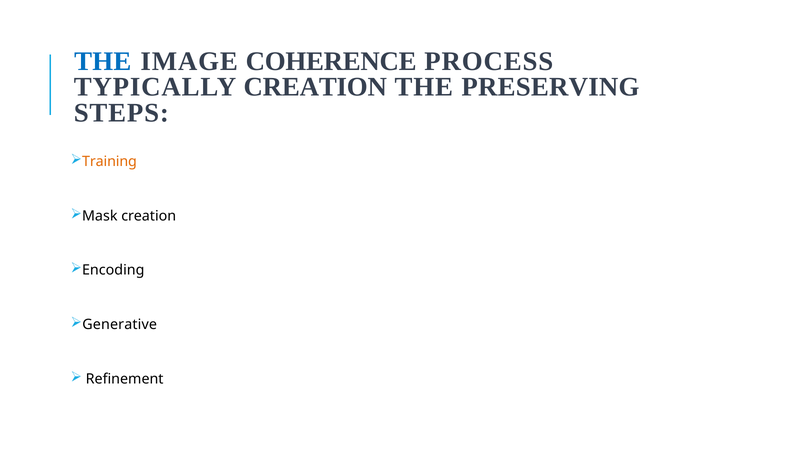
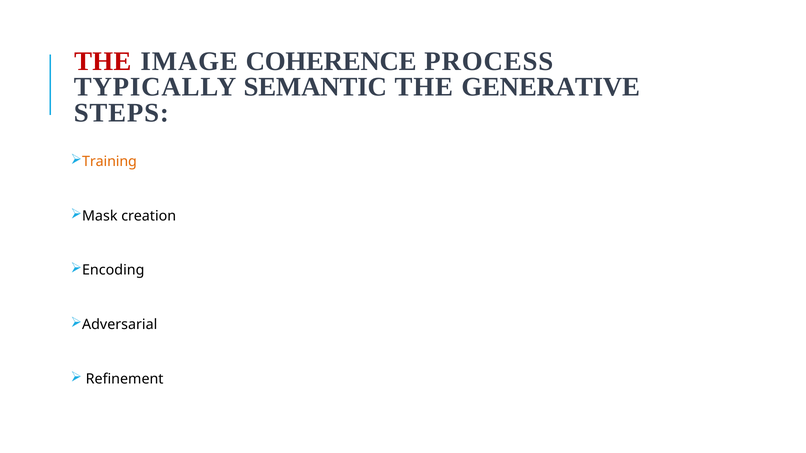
THE at (103, 61) colour: blue -> red
TYPICALLY CREATION: CREATION -> SEMANTIC
PRESERVING: PRESERVING -> GENERATIVE
Generative: Generative -> Adversarial
